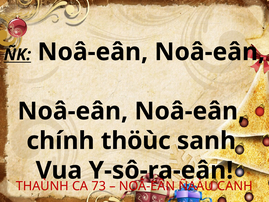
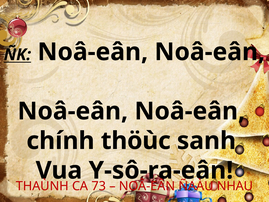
CANH: CANH -> NHAU
